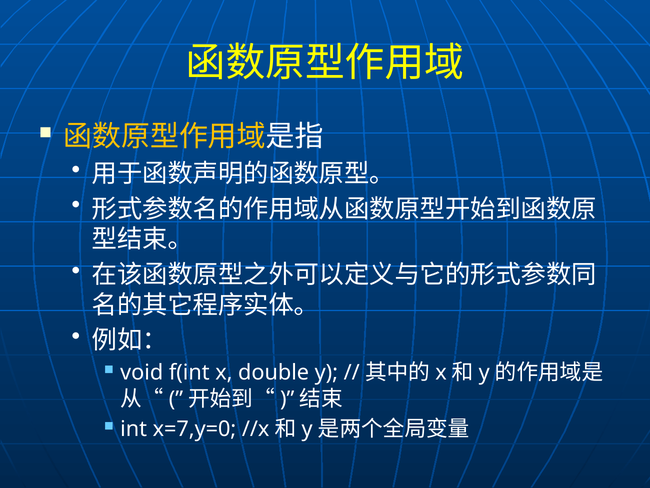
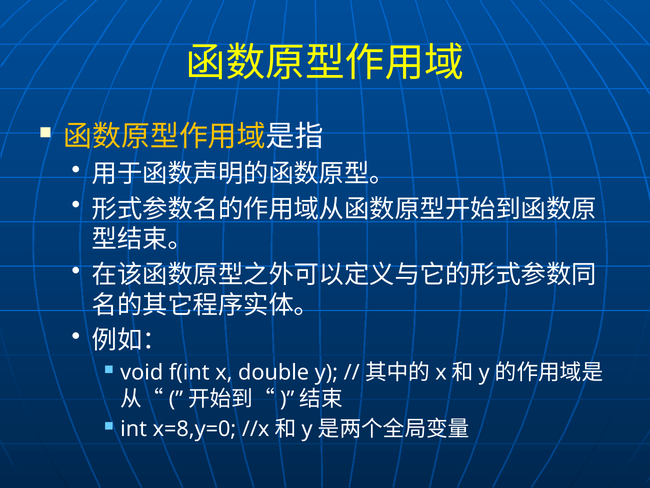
x=7,y=0: x=7,y=0 -> x=8,y=0
